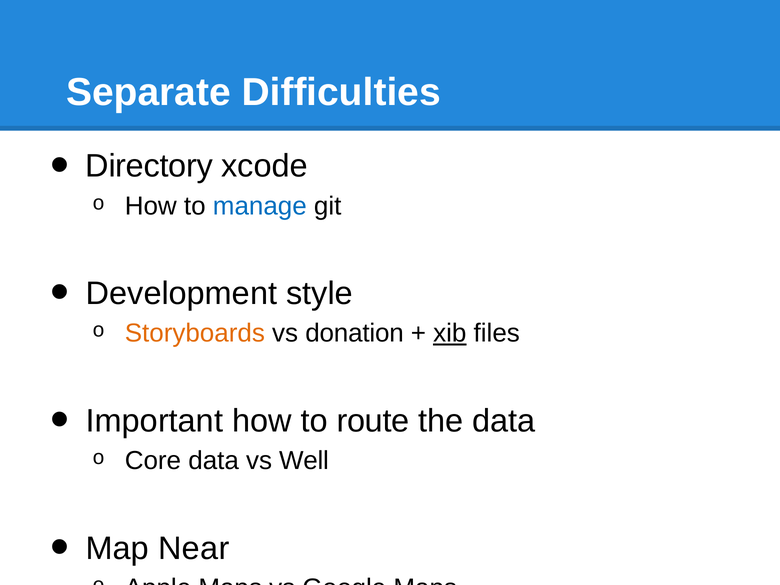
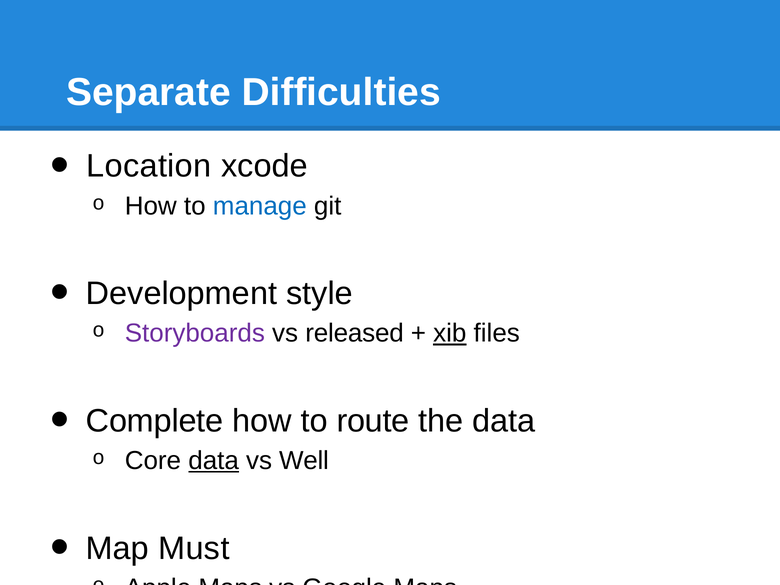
Directory: Directory -> Location
Storyboards colour: orange -> purple
donation: donation -> released
Important: Important -> Complete
data at (214, 461) underline: none -> present
Near: Near -> Must
